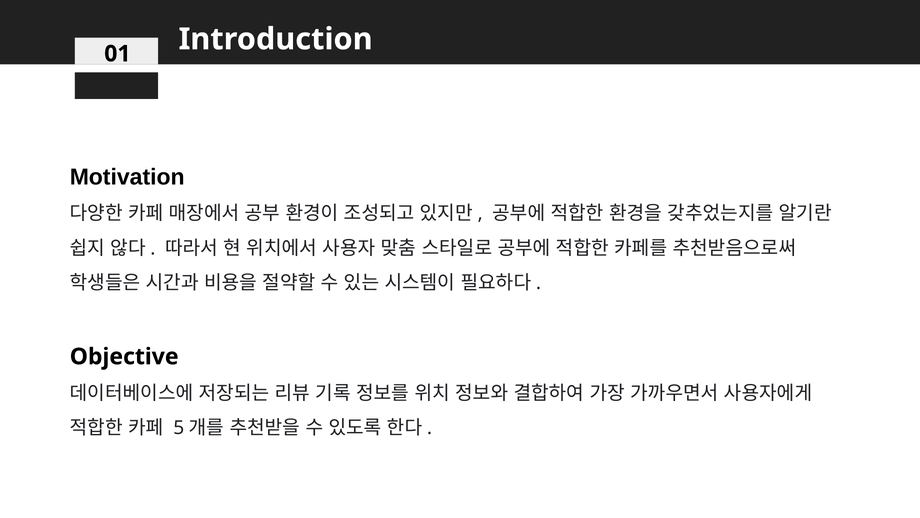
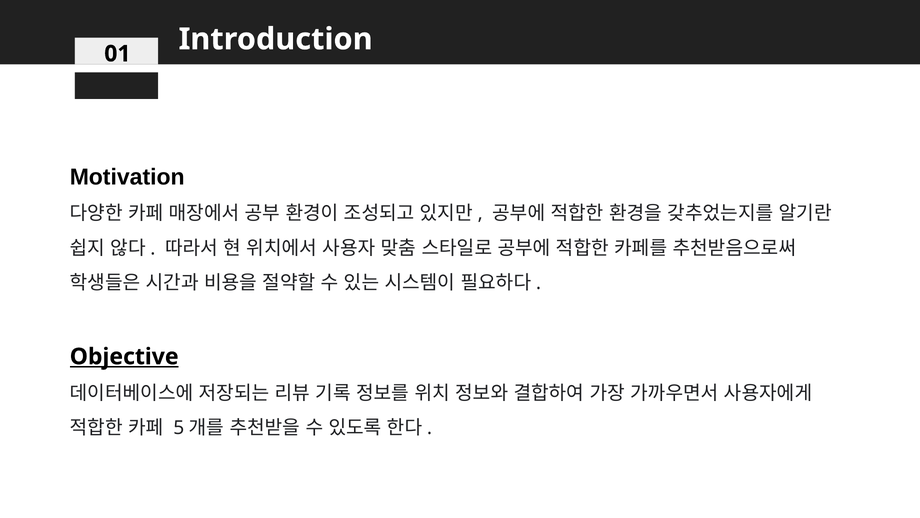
Objective underline: none -> present
